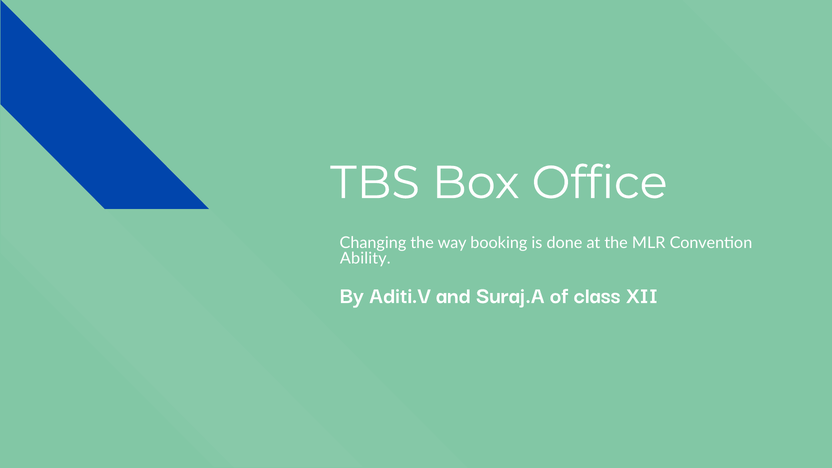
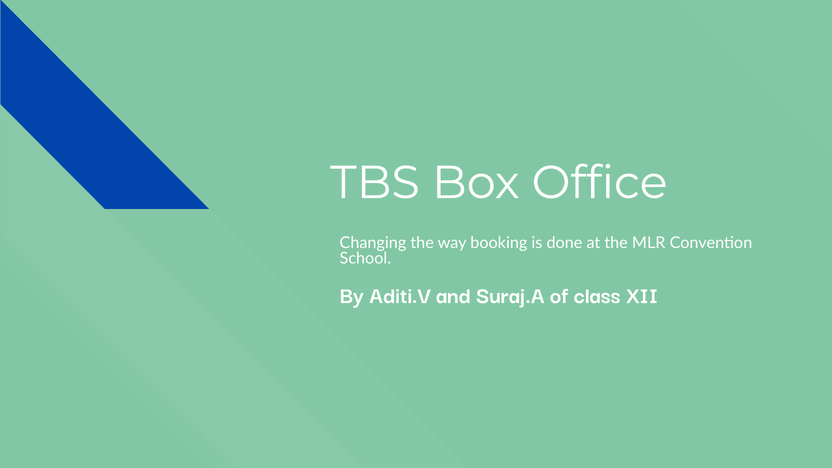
Ability: Ability -> School
